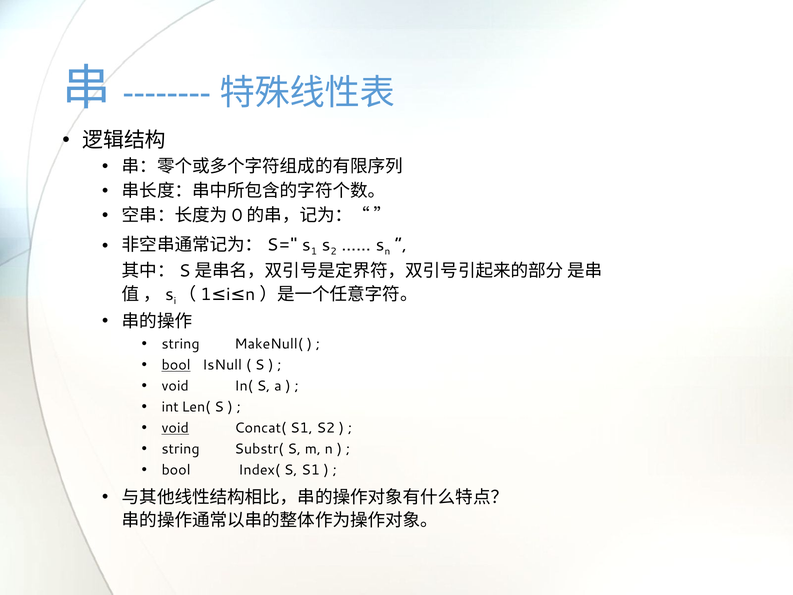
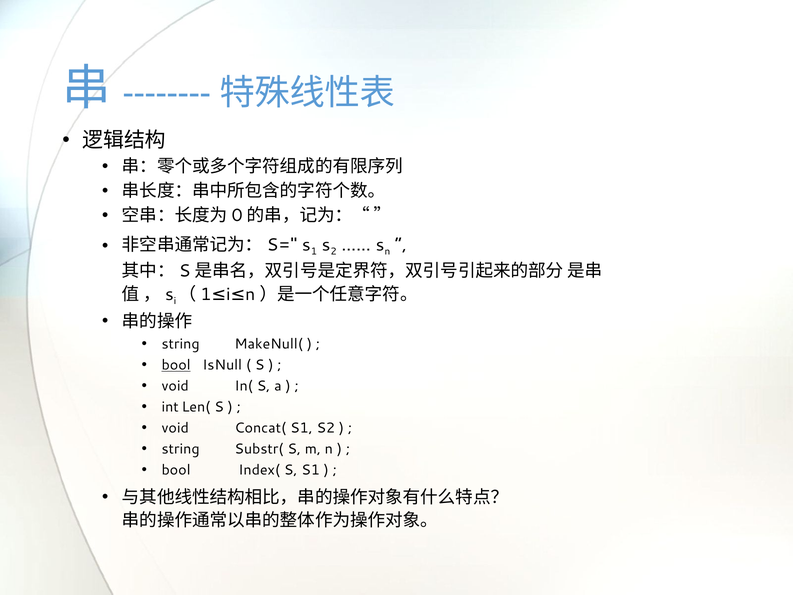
void at (175, 428) underline: present -> none
